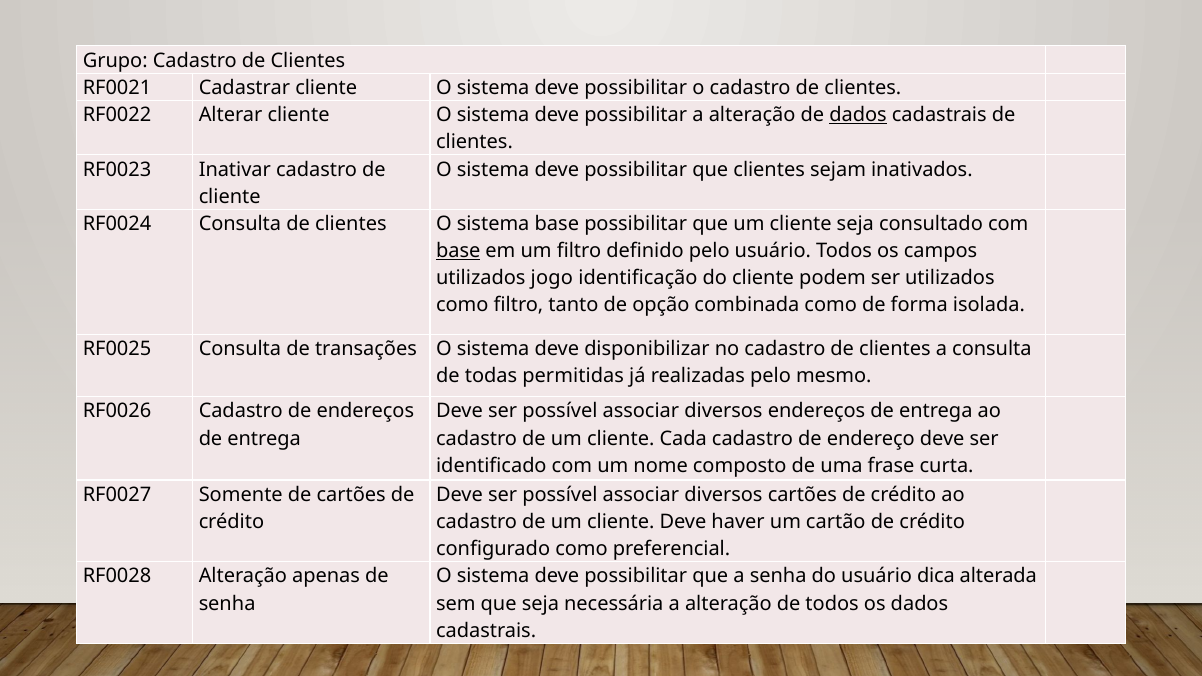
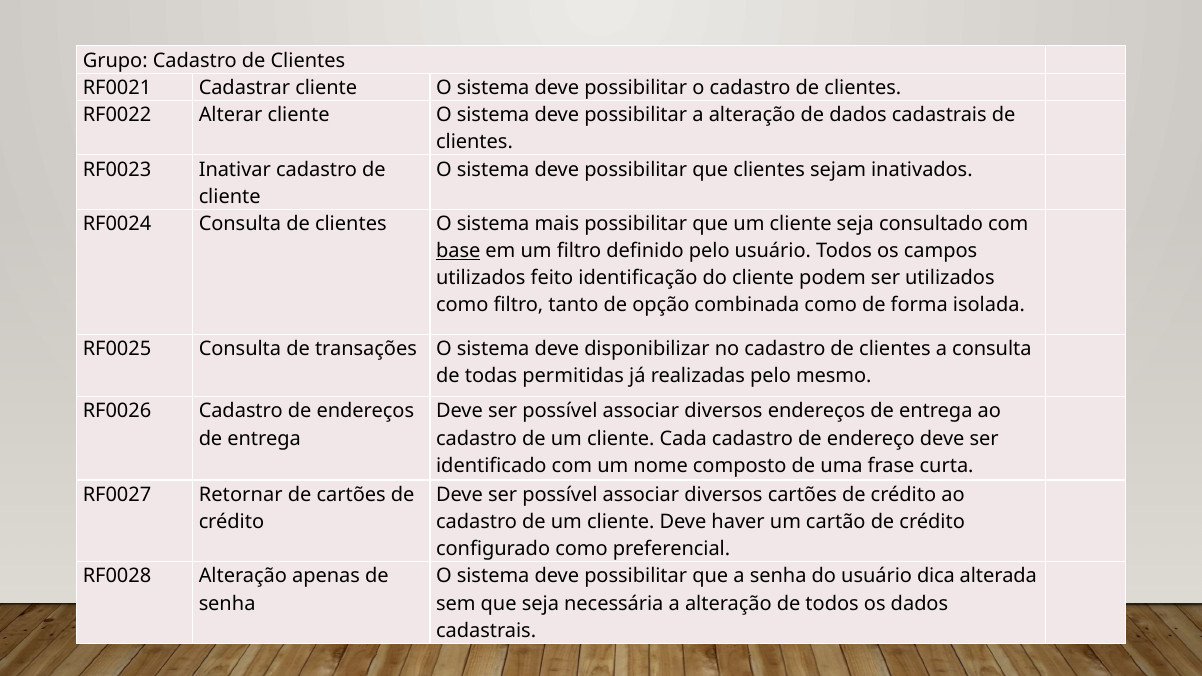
dados at (858, 115) underline: present -> none
sistema base: base -> mais
jogo: jogo -> feito
Somente: Somente -> Retornar
